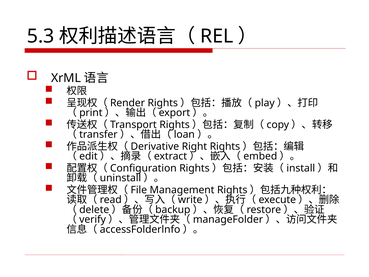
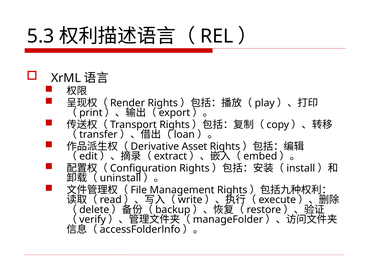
Right: Right -> Asset
